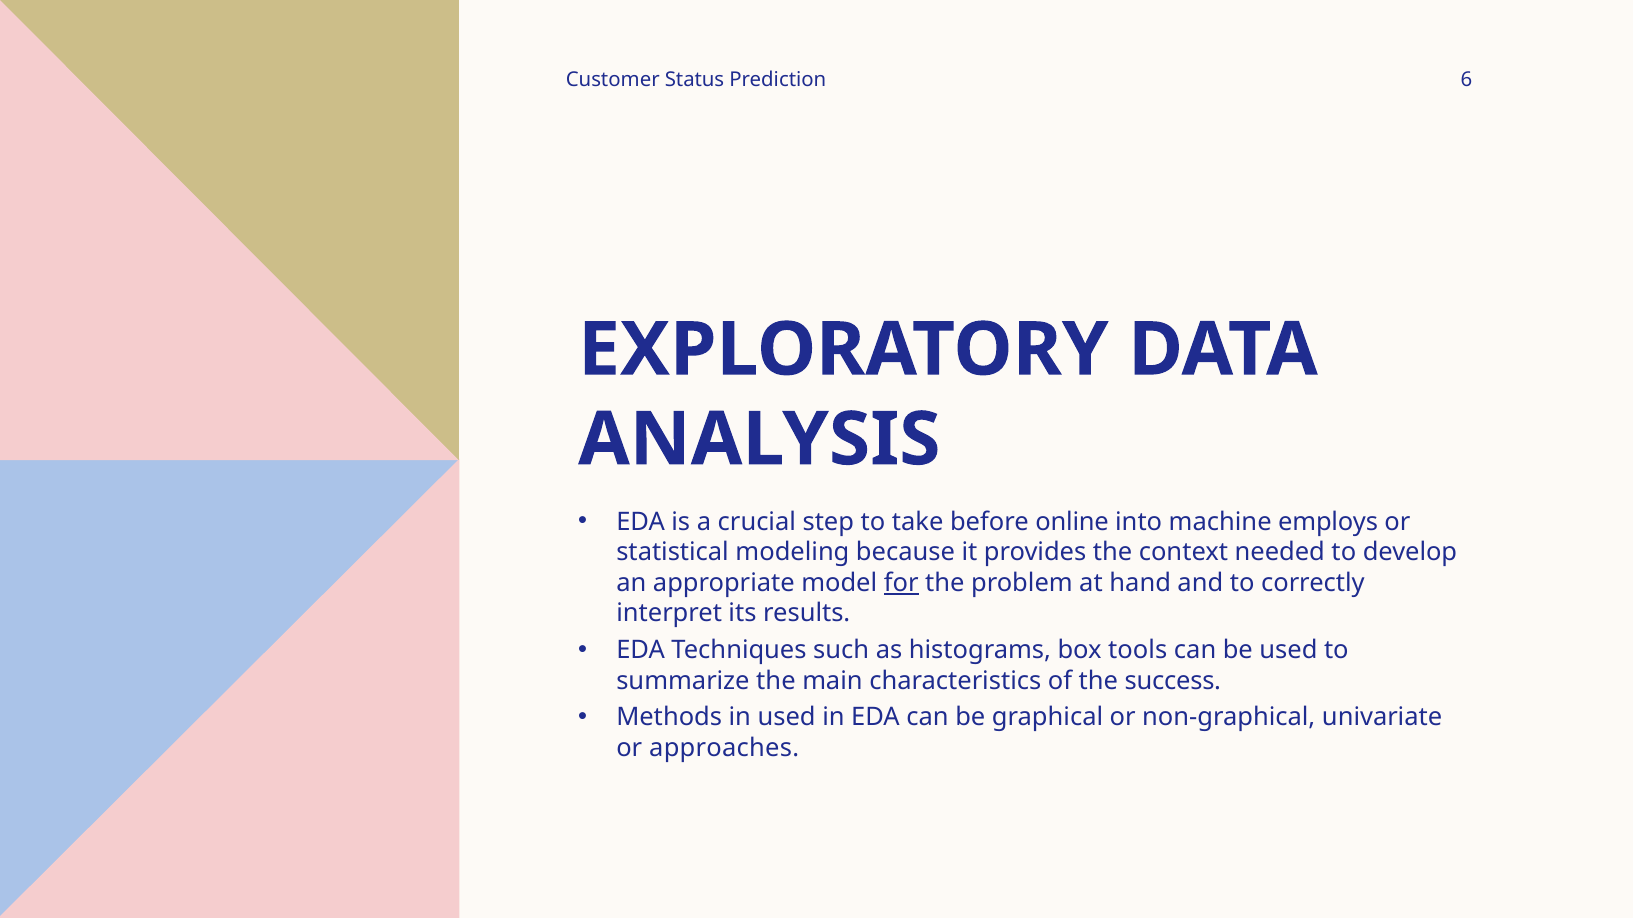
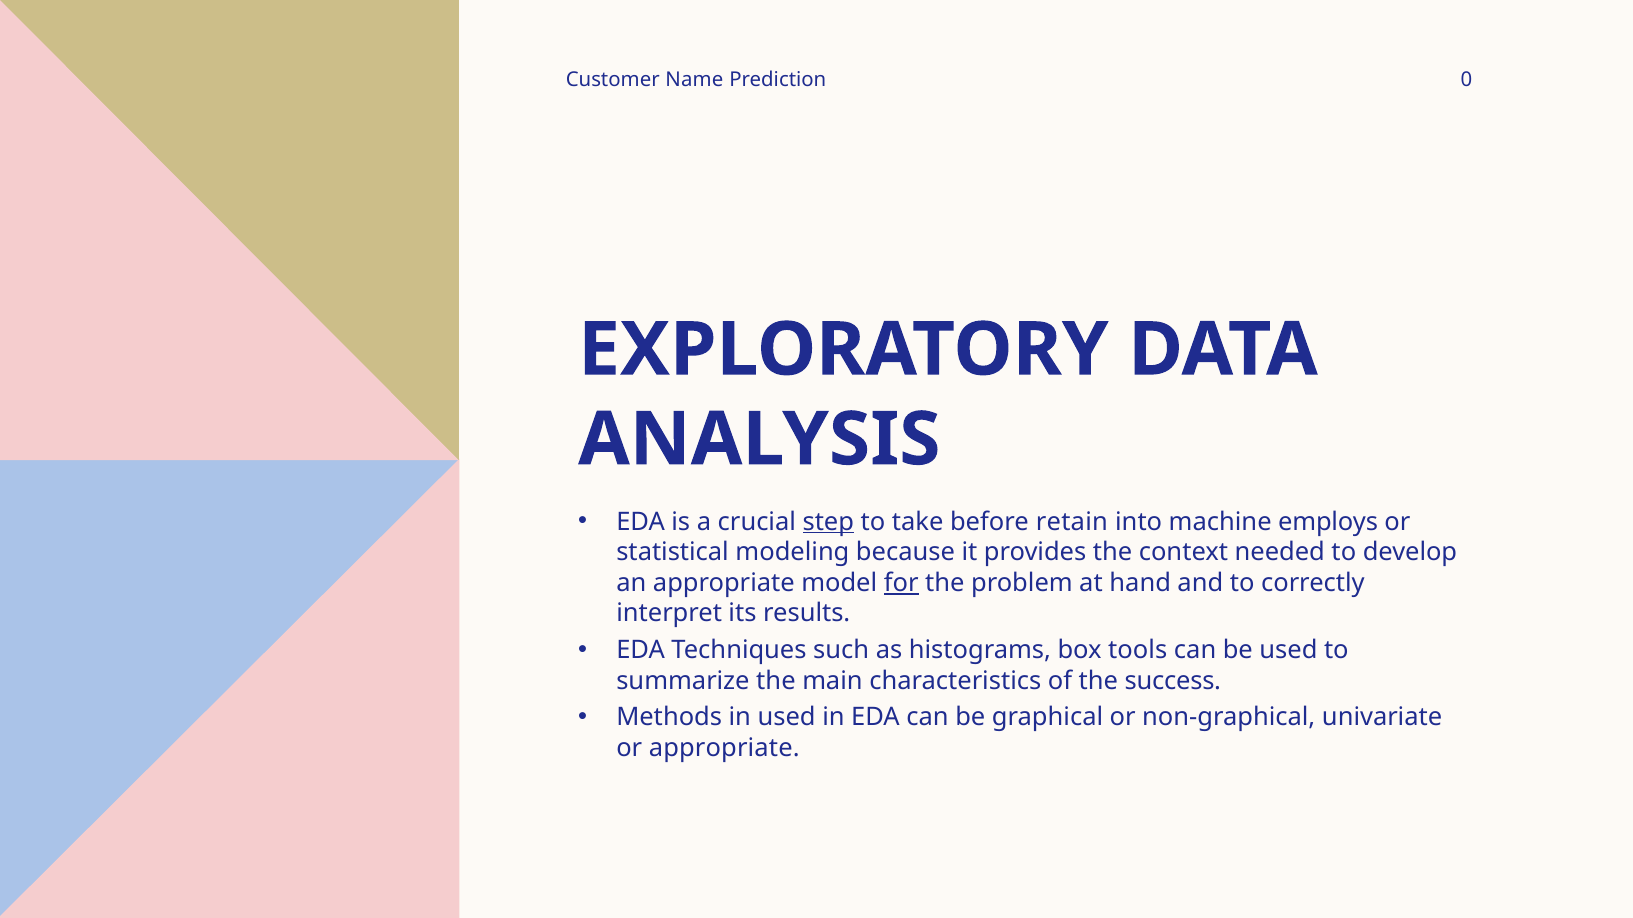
Status: Status -> Name
6: 6 -> 0
step underline: none -> present
online: online -> retain
or approaches: approaches -> appropriate
